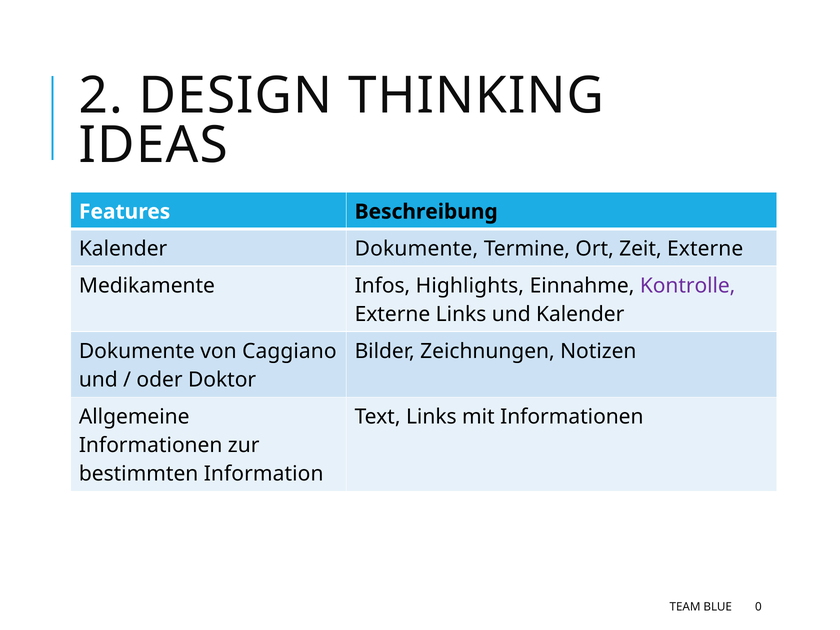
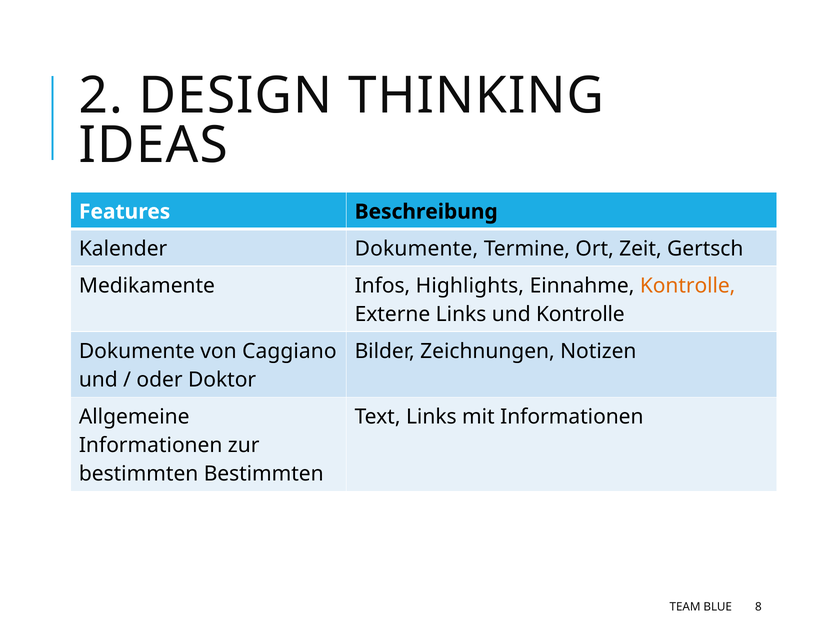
Zeit Externe: Externe -> Gertsch
Kontrolle at (688, 286) colour: purple -> orange
und Kalender: Kalender -> Kontrolle
bestimmten Information: Information -> Bestimmten
0: 0 -> 8
